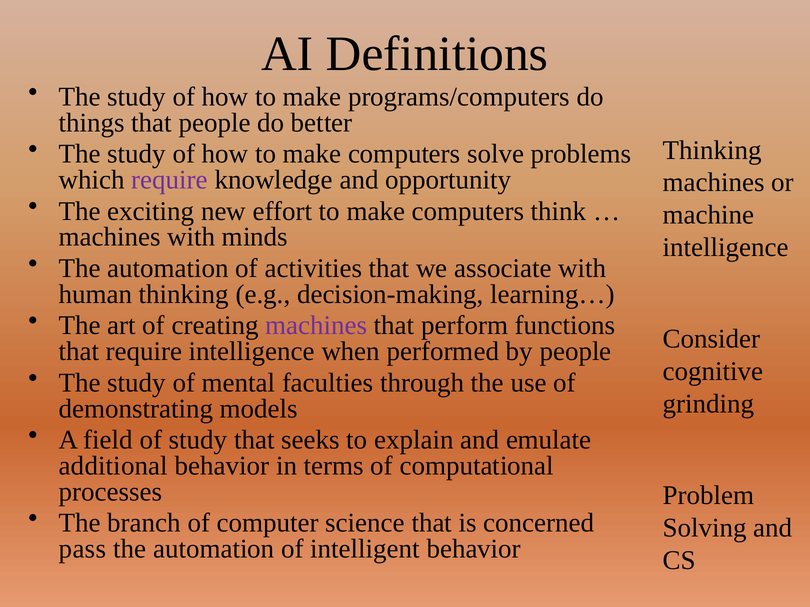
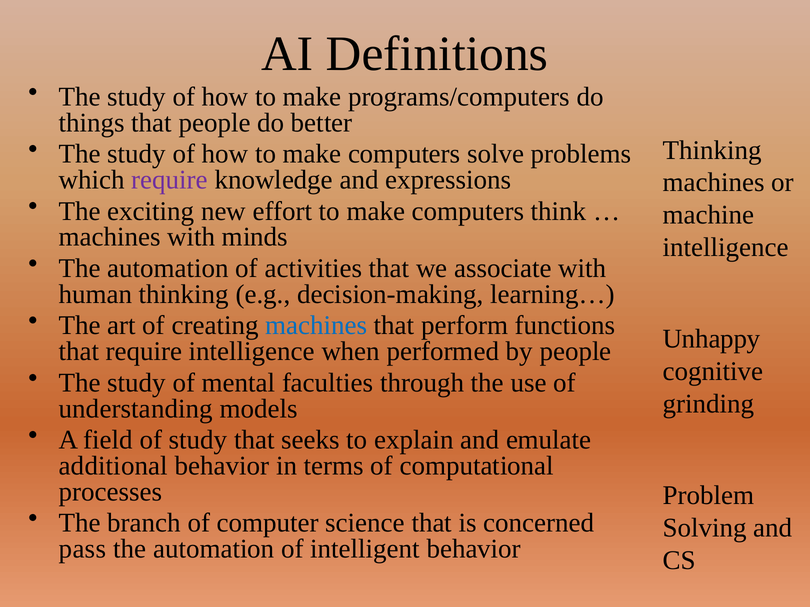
opportunity: opportunity -> expressions
machines at (316, 326) colour: purple -> blue
Consider: Consider -> Unhappy
demonstrating: demonstrating -> understanding
